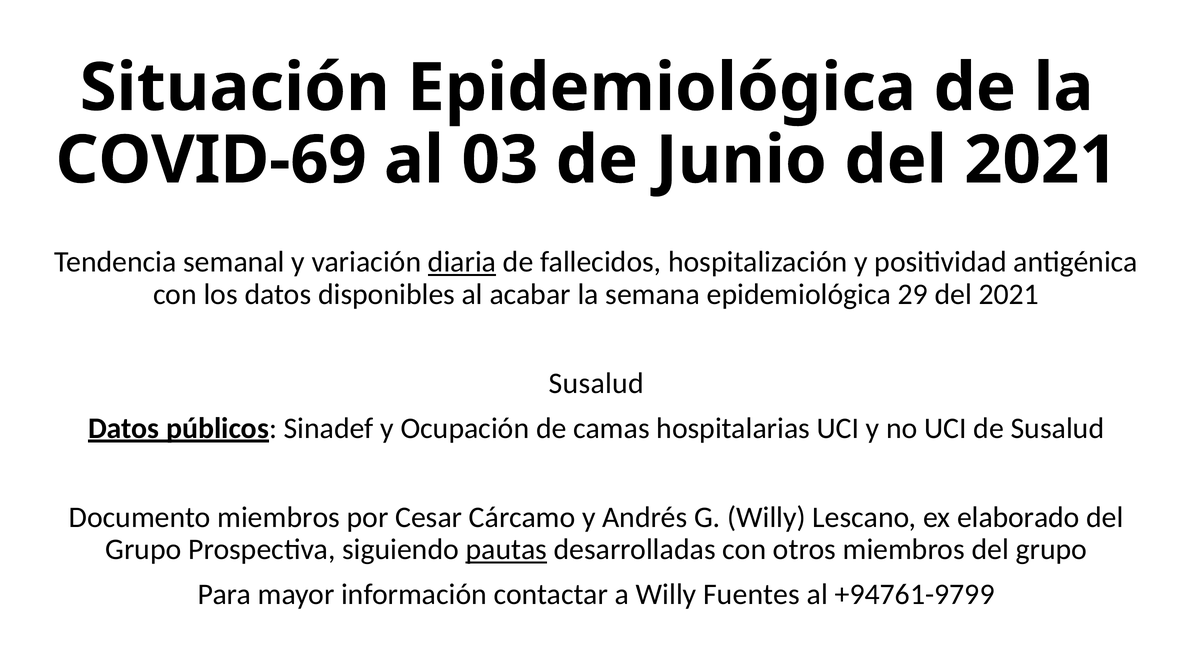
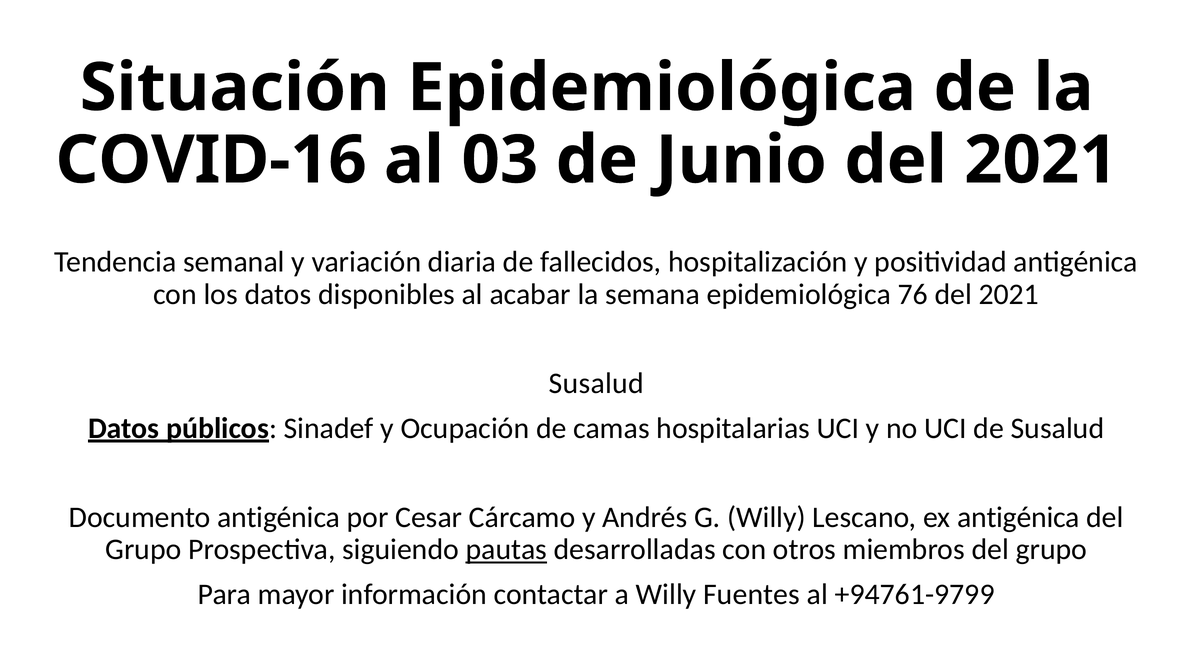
COVID-69: COVID-69 -> COVID-16
diaria underline: present -> none
29: 29 -> 76
Documento miembros: miembros -> antigénica
ex elaborado: elaborado -> antigénica
